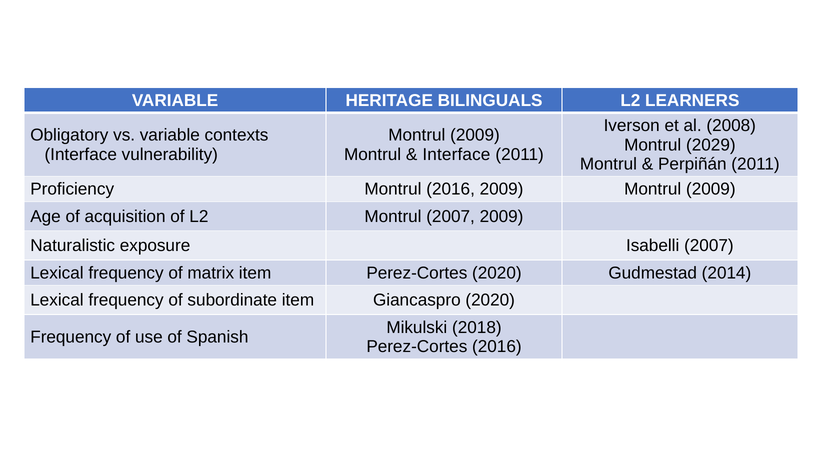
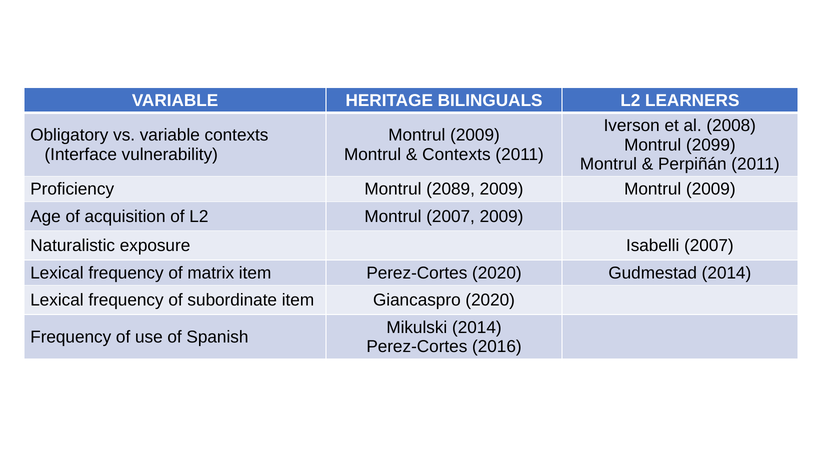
2029: 2029 -> 2099
Interface at (456, 154): Interface -> Contexts
Montrul 2016: 2016 -> 2089
Mikulski 2018: 2018 -> 2014
